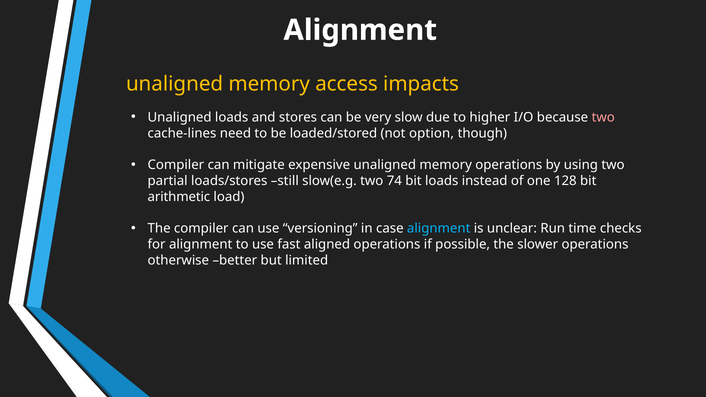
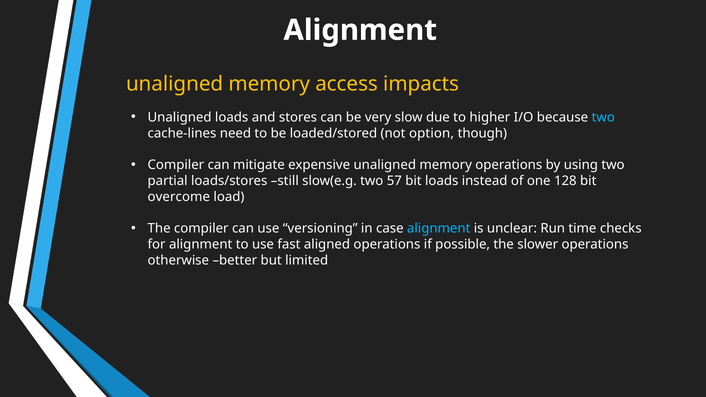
two at (603, 117) colour: pink -> light blue
74: 74 -> 57
arithmetic: arithmetic -> overcome
